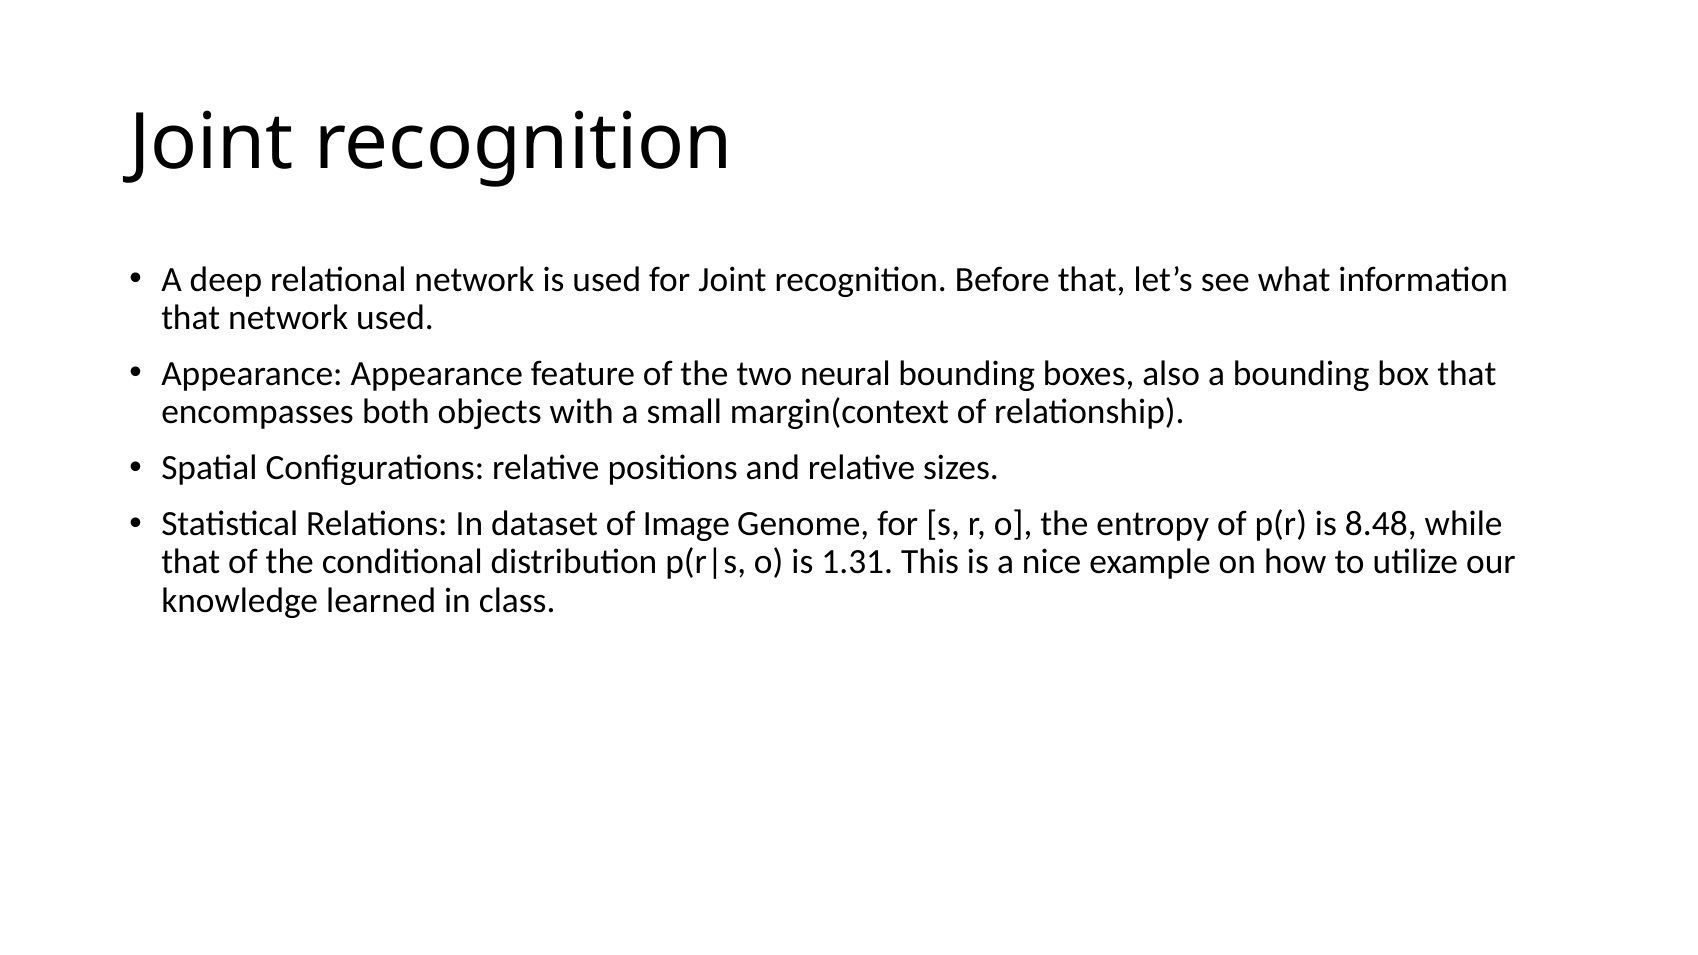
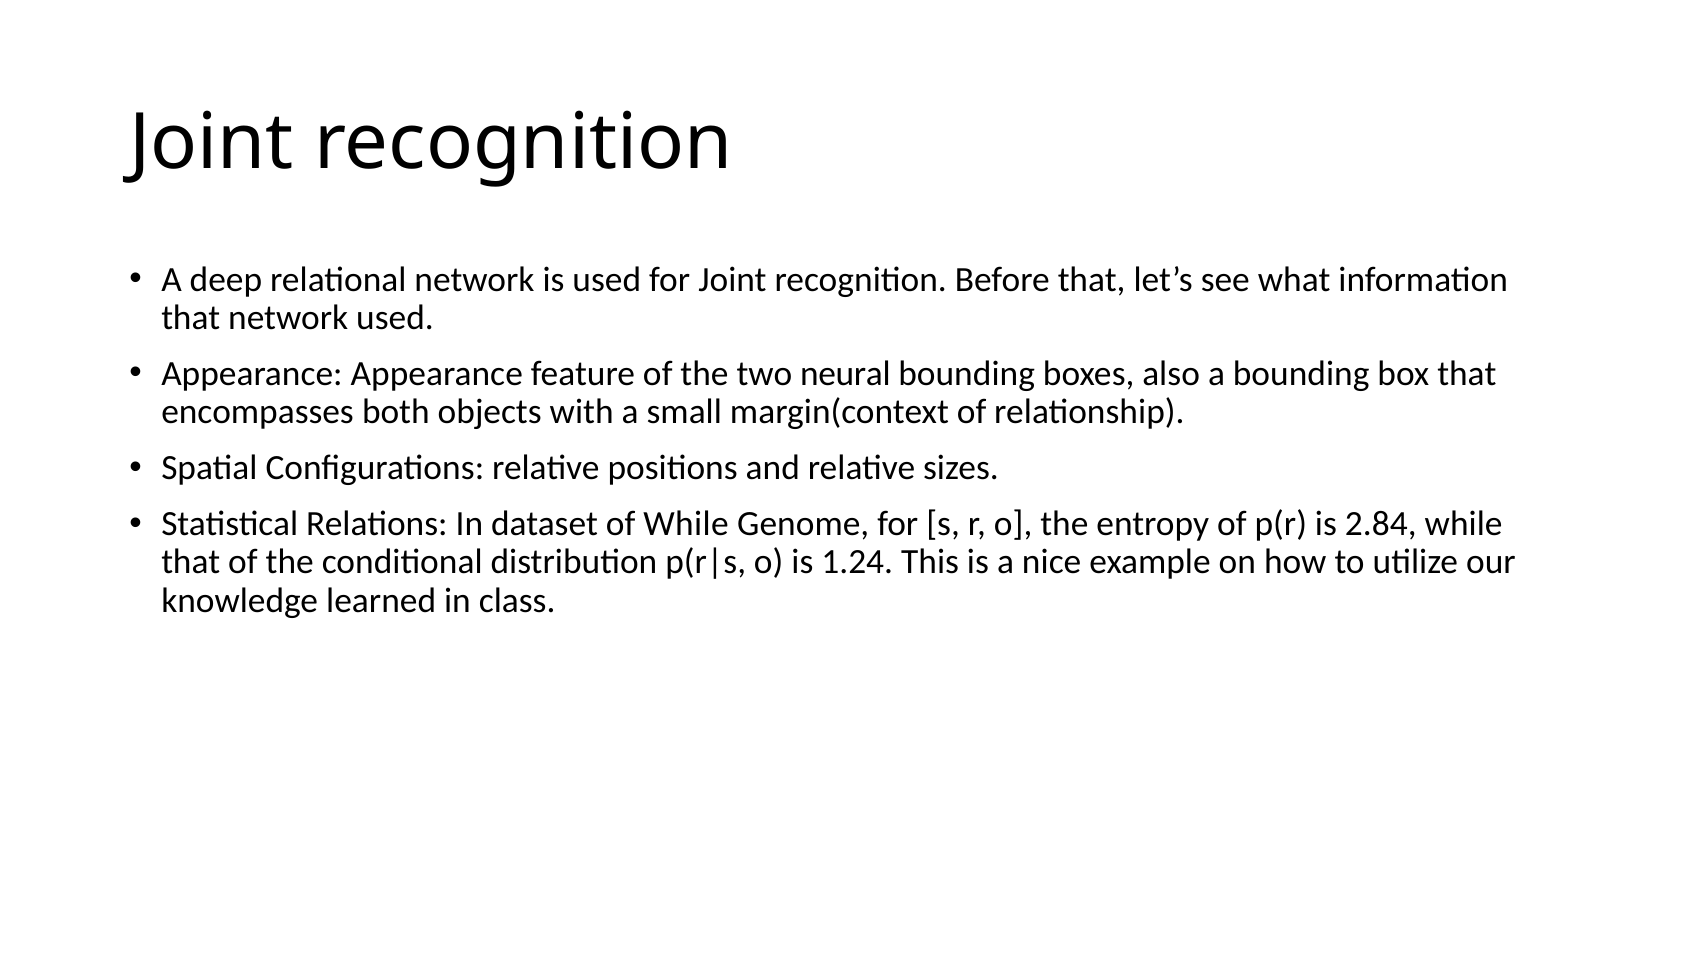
of Image: Image -> While
8.48: 8.48 -> 2.84
1.31: 1.31 -> 1.24
